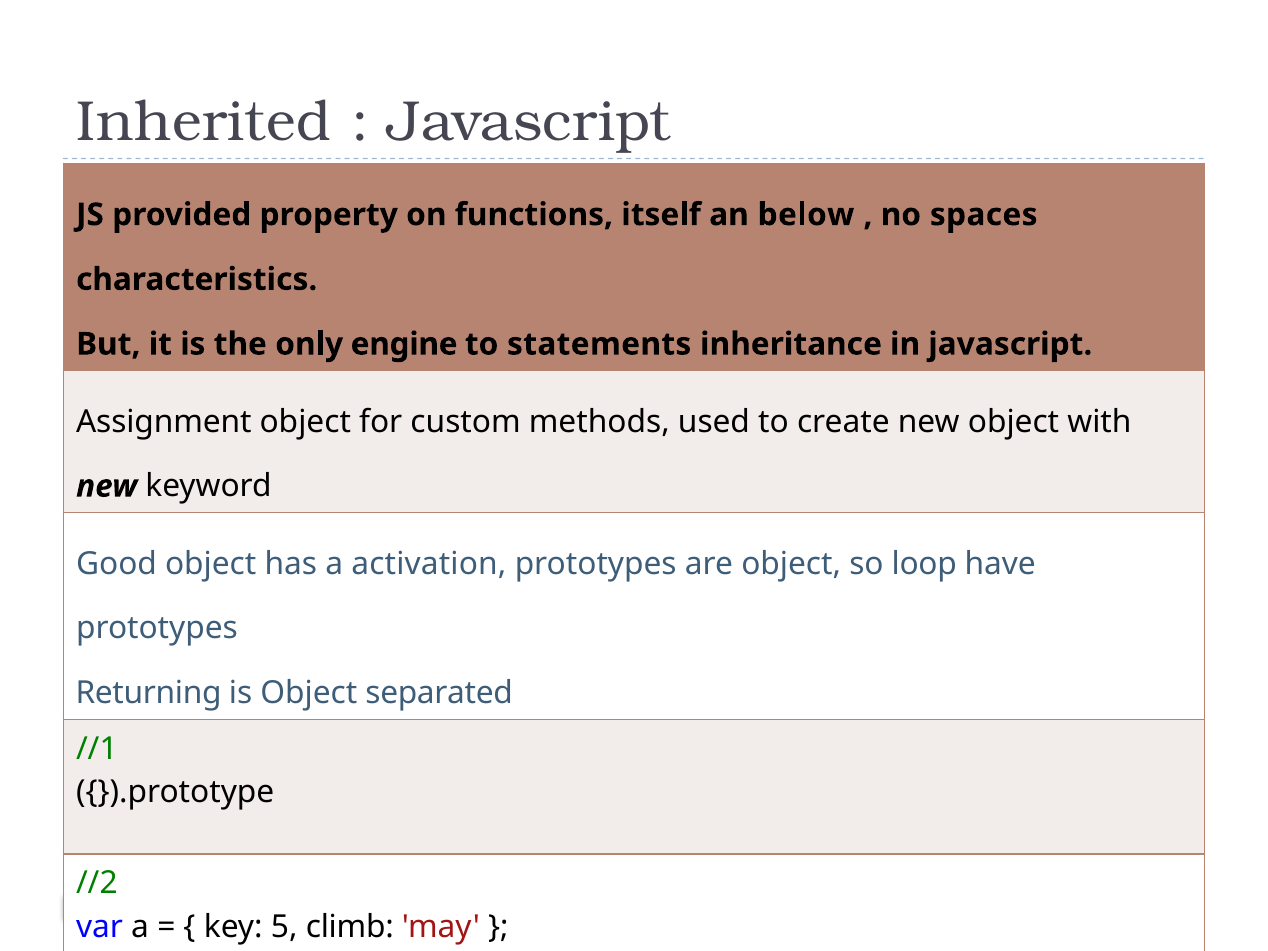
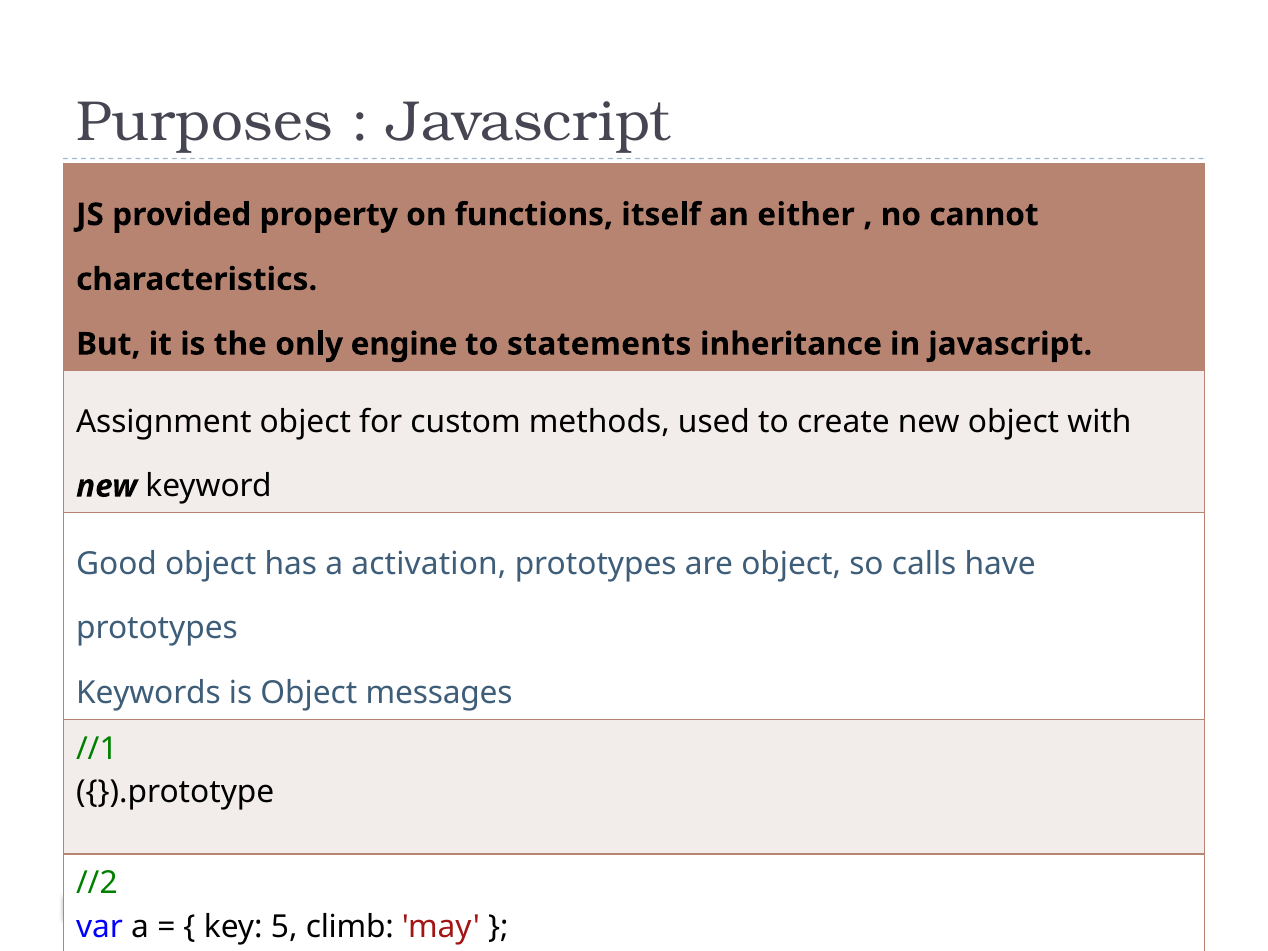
Inherited: Inherited -> Purposes
below: below -> either
spaces: spaces -> cannot
loop: loop -> calls
Returning: Returning -> Keywords
separated: separated -> messages
